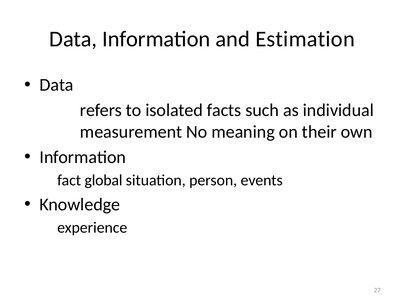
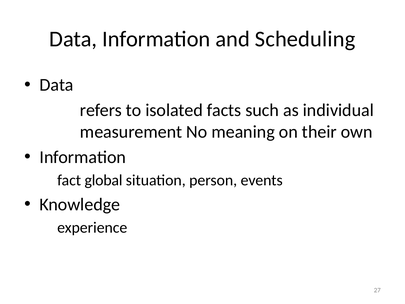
Estimation: Estimation -> Scheduling
